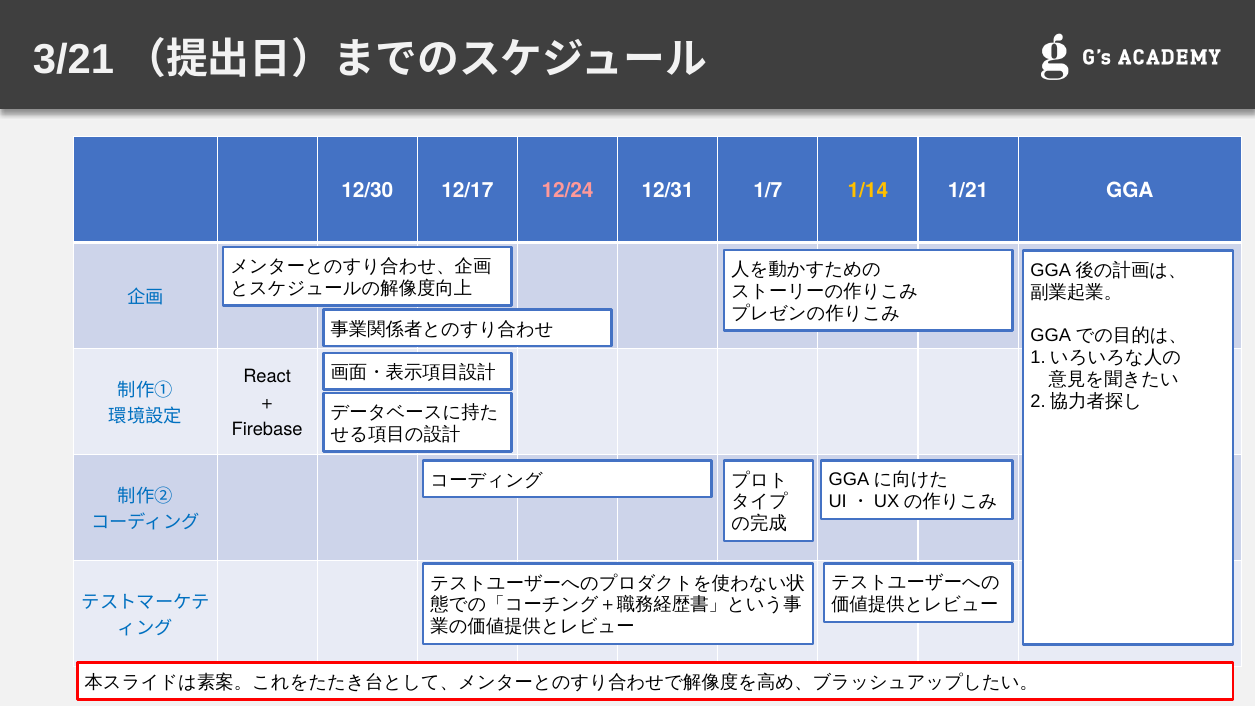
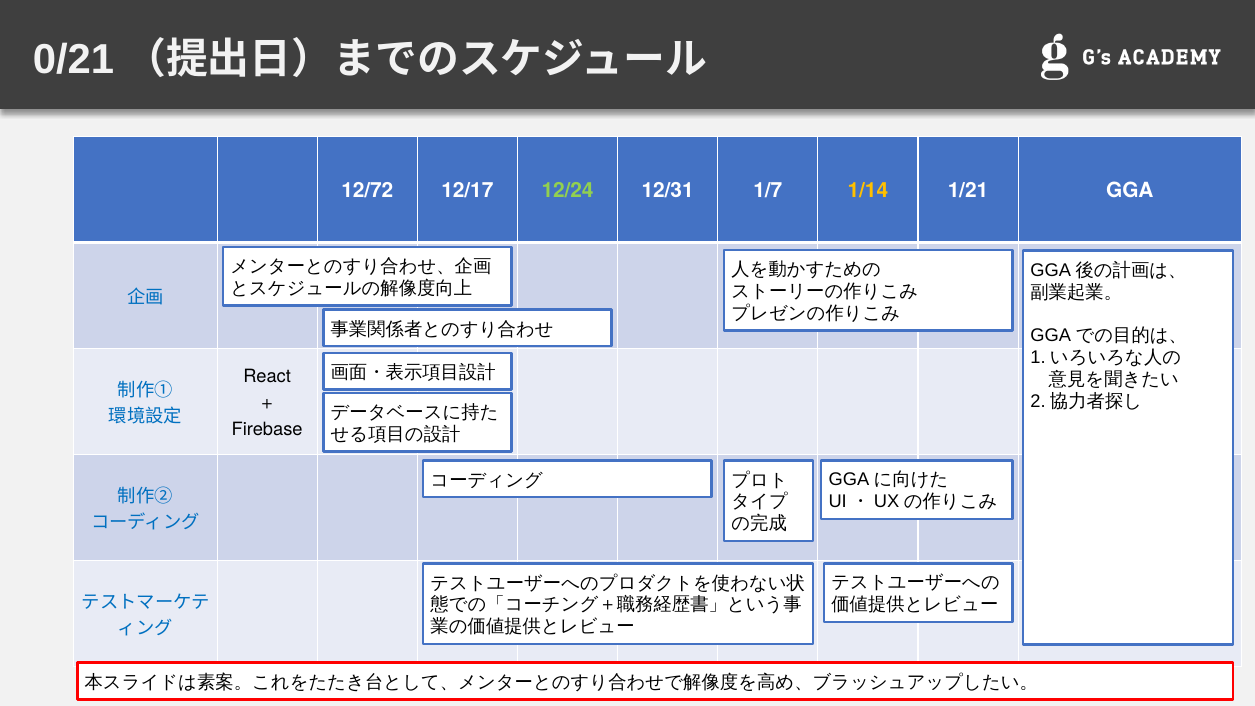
3/21: 3/21 -> 0/21
12/30: 12/30 -> 12/72
12/24 colour: pink -> light green
